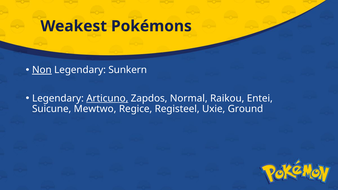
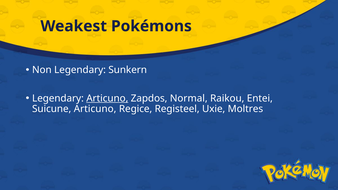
Non underline: present -> none
Suicune Mewtwo: Mewtwo -> Articuno
Ground: Ground -> Moltres
